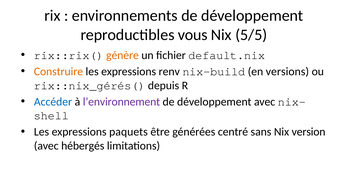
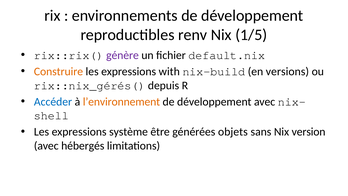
vous: vous -> renv
5/5: 5/5 -> 1/5
génère colour: orange -> purple
renv: renv -> with
l’environnement colour: purple -> orange
paquets: paquets -> système
centré: centré -> objets
